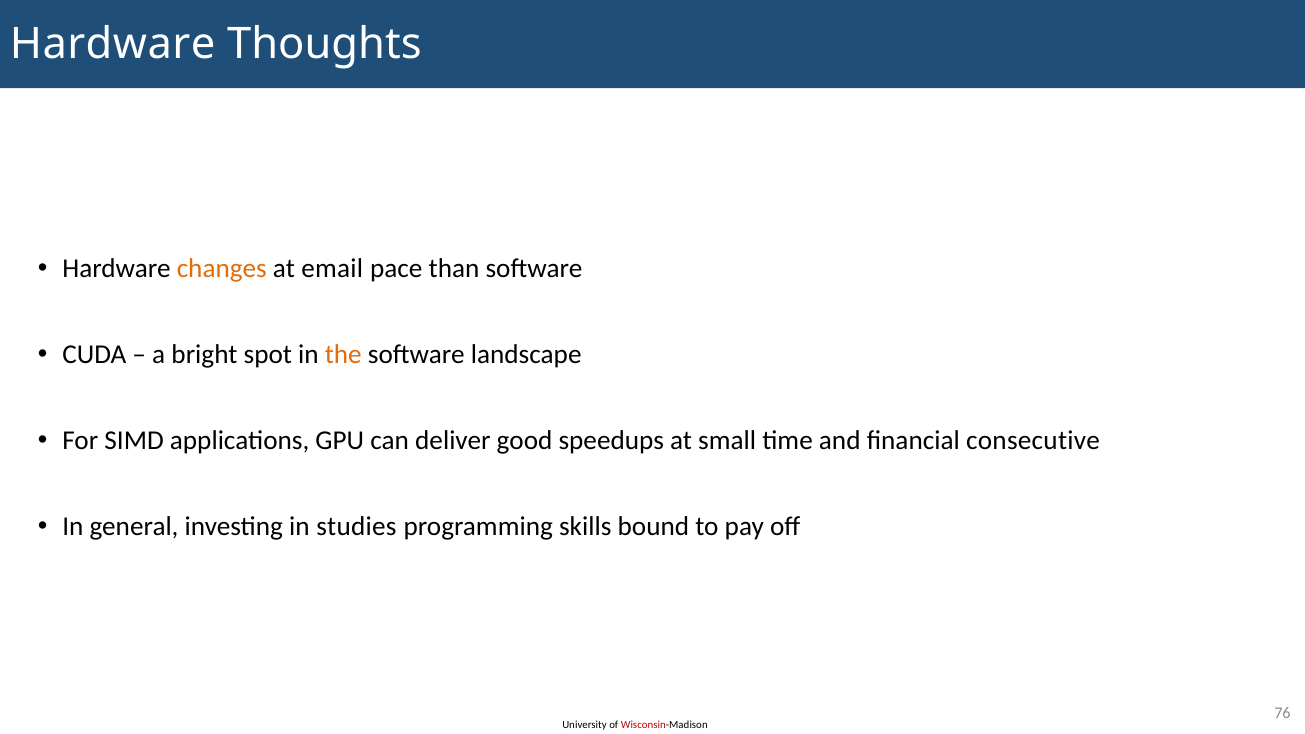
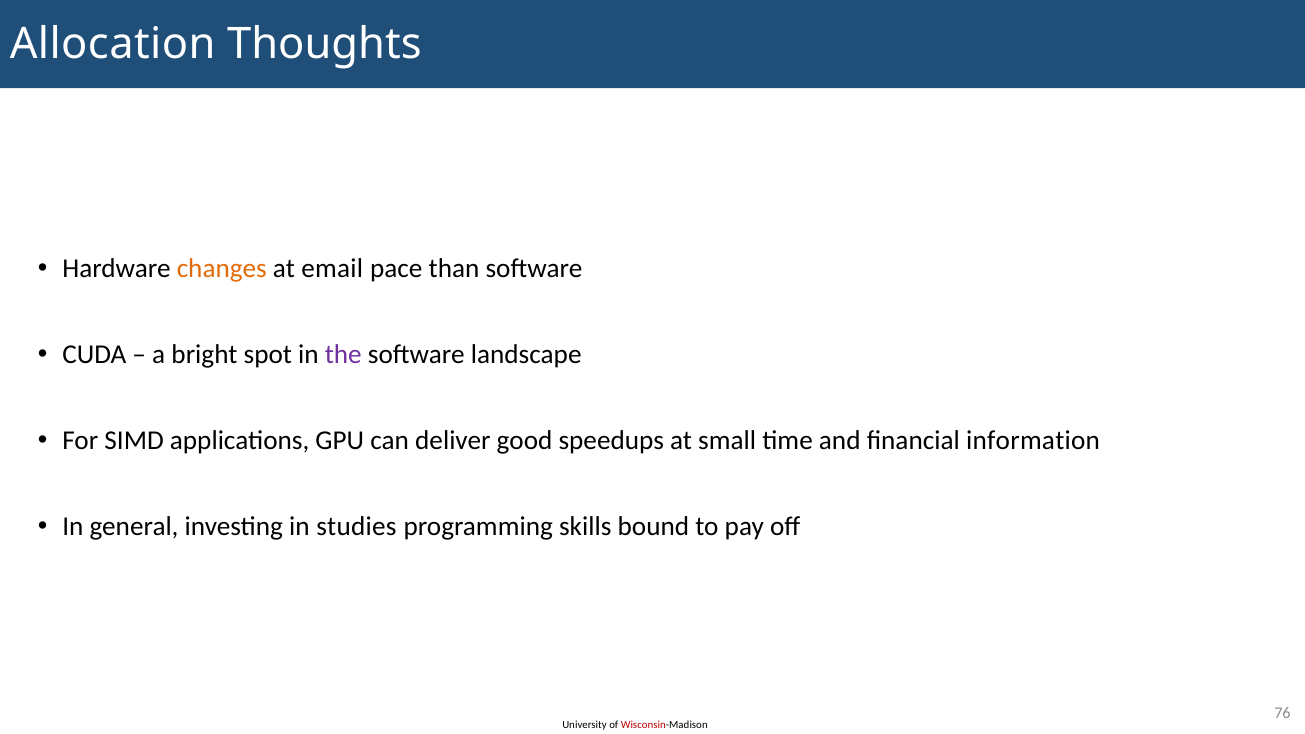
Hardware at (113, 44): Hardware -> Allocation
the colour: orange -> purple
consecutive: consecutive -> information
